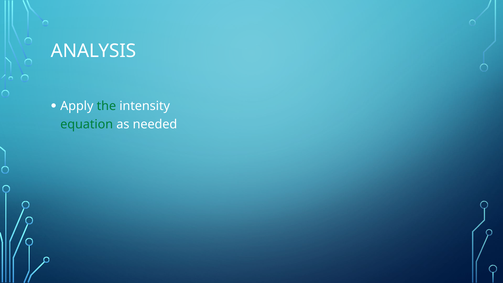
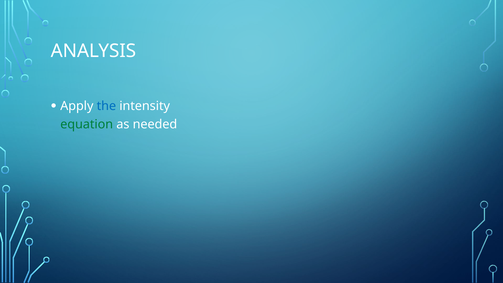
the colour: green -> blue
